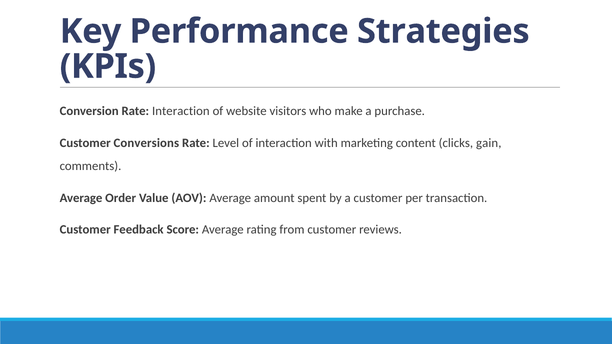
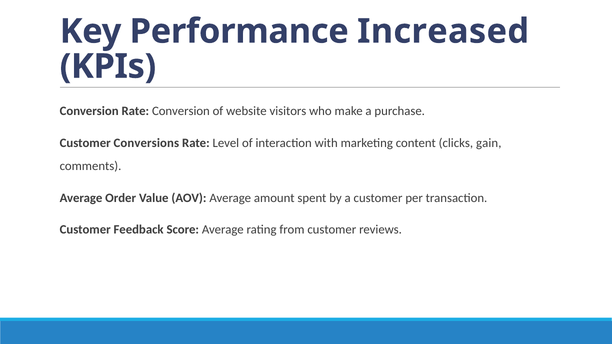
Strategies: Strategies -> Increased
Rate Interaction: Interaction -> Conversion
